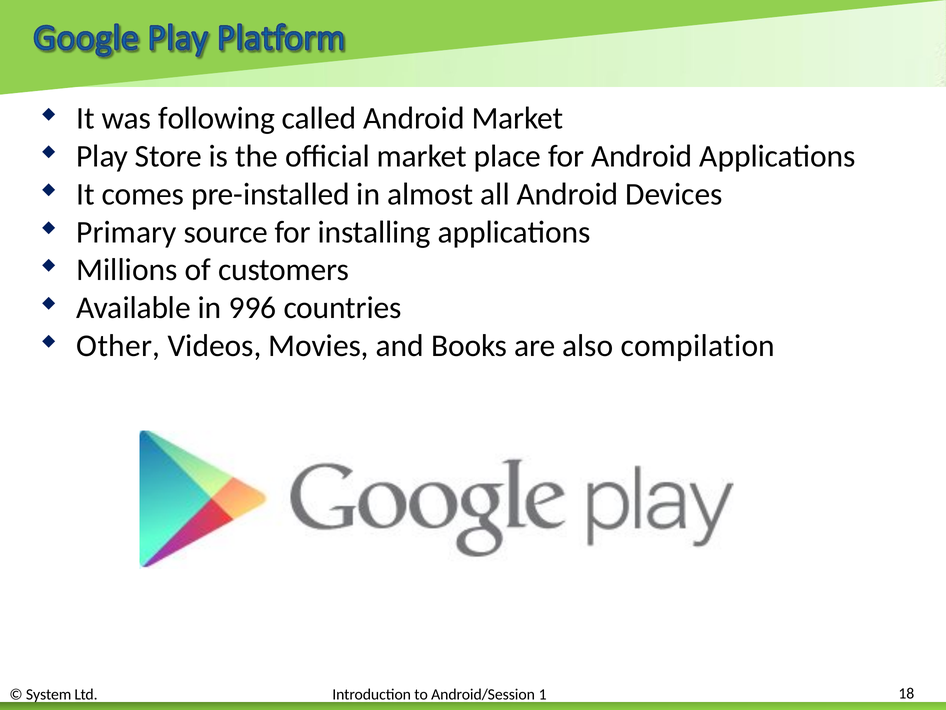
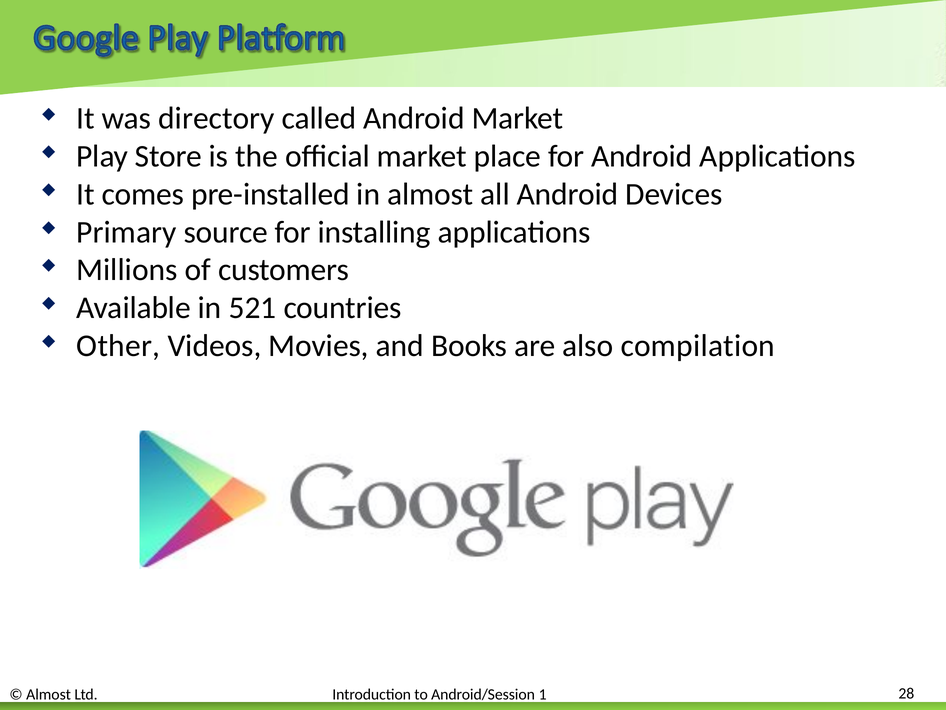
following: following -> directory
996: 996 -> 521
System at (49, 694): System -> Almost
18: 18 -> 28
